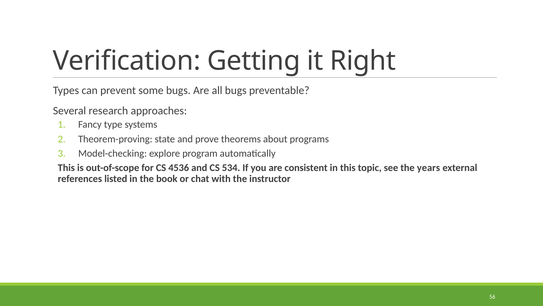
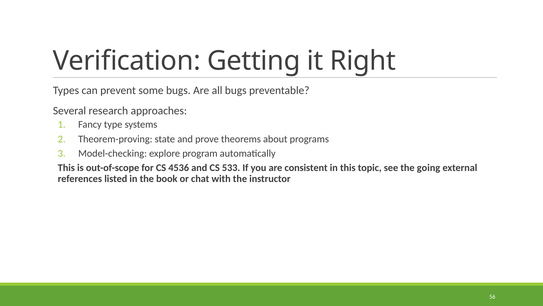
534: 534 -> 533
years: years -> going
